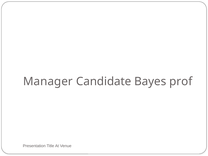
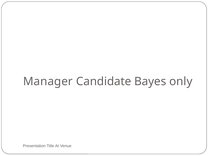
prof: prof -> only
